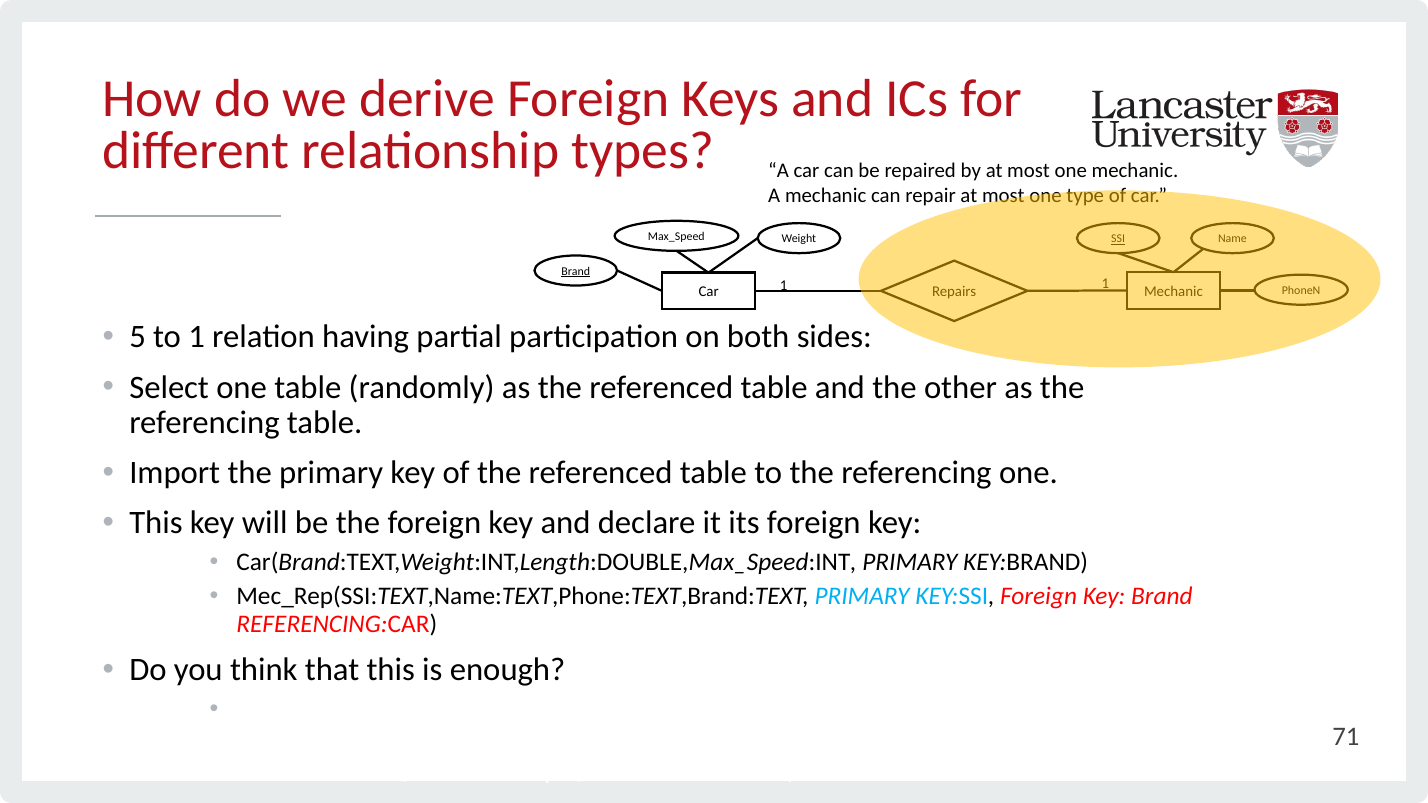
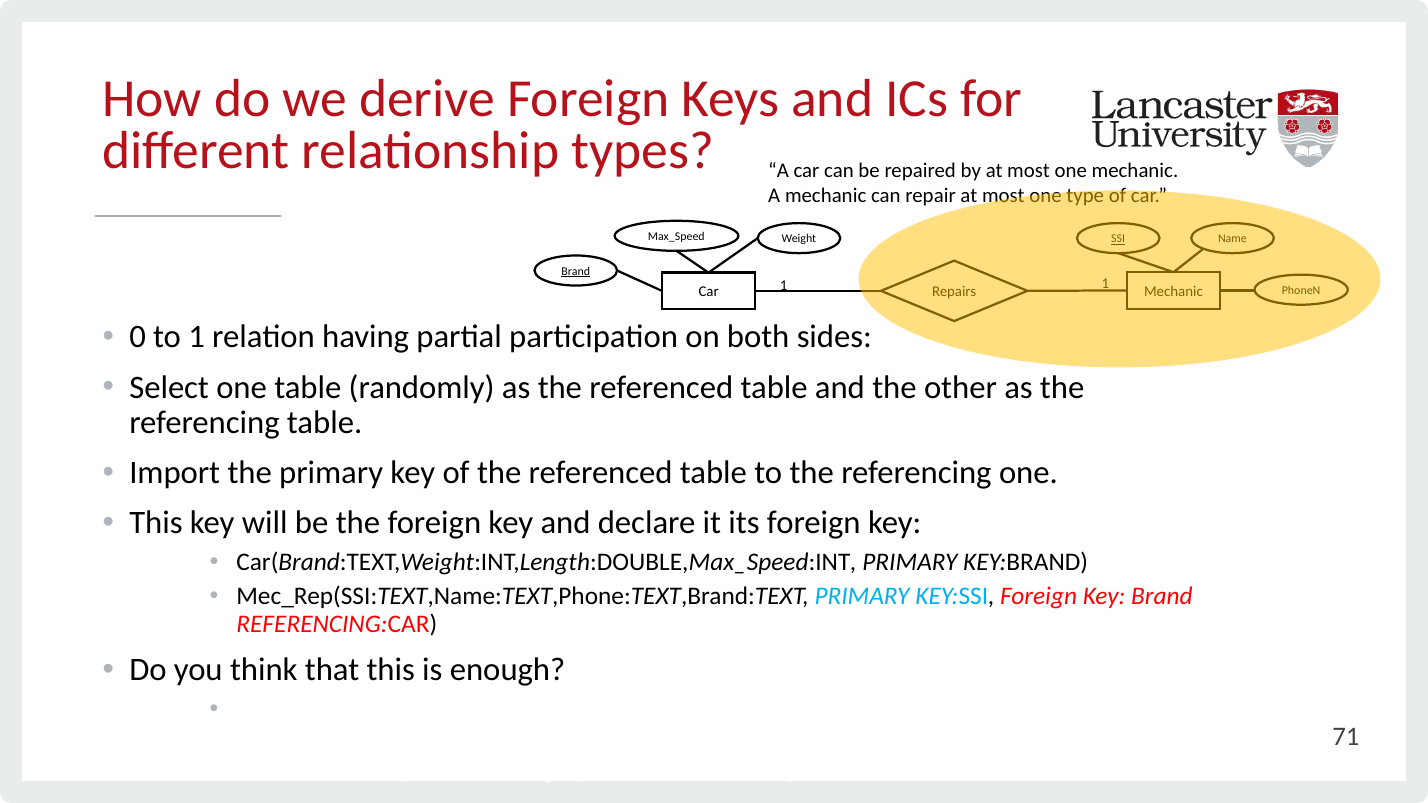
5: 5 -> 0
